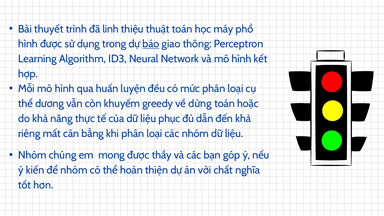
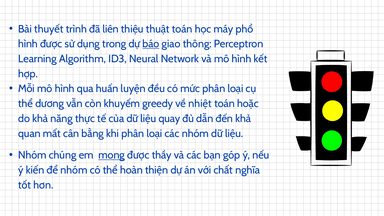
linh: linh -> liên
dừng: dừng -> nhiệt
phục: phục -> quay
riêng: riêng -> quan
mong underline: none -> present
